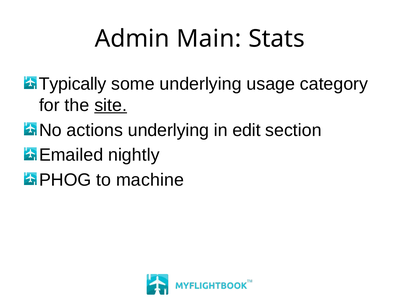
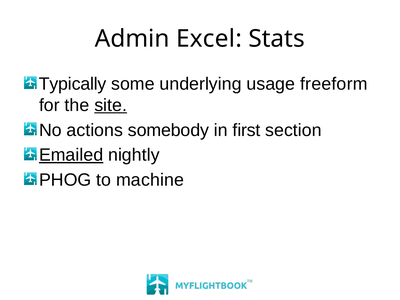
Main: Main -> Excel
category: category -> freeform
actions underlying: underlying -> somebody
edit: edit -> first
Emailed underline: none -> present
